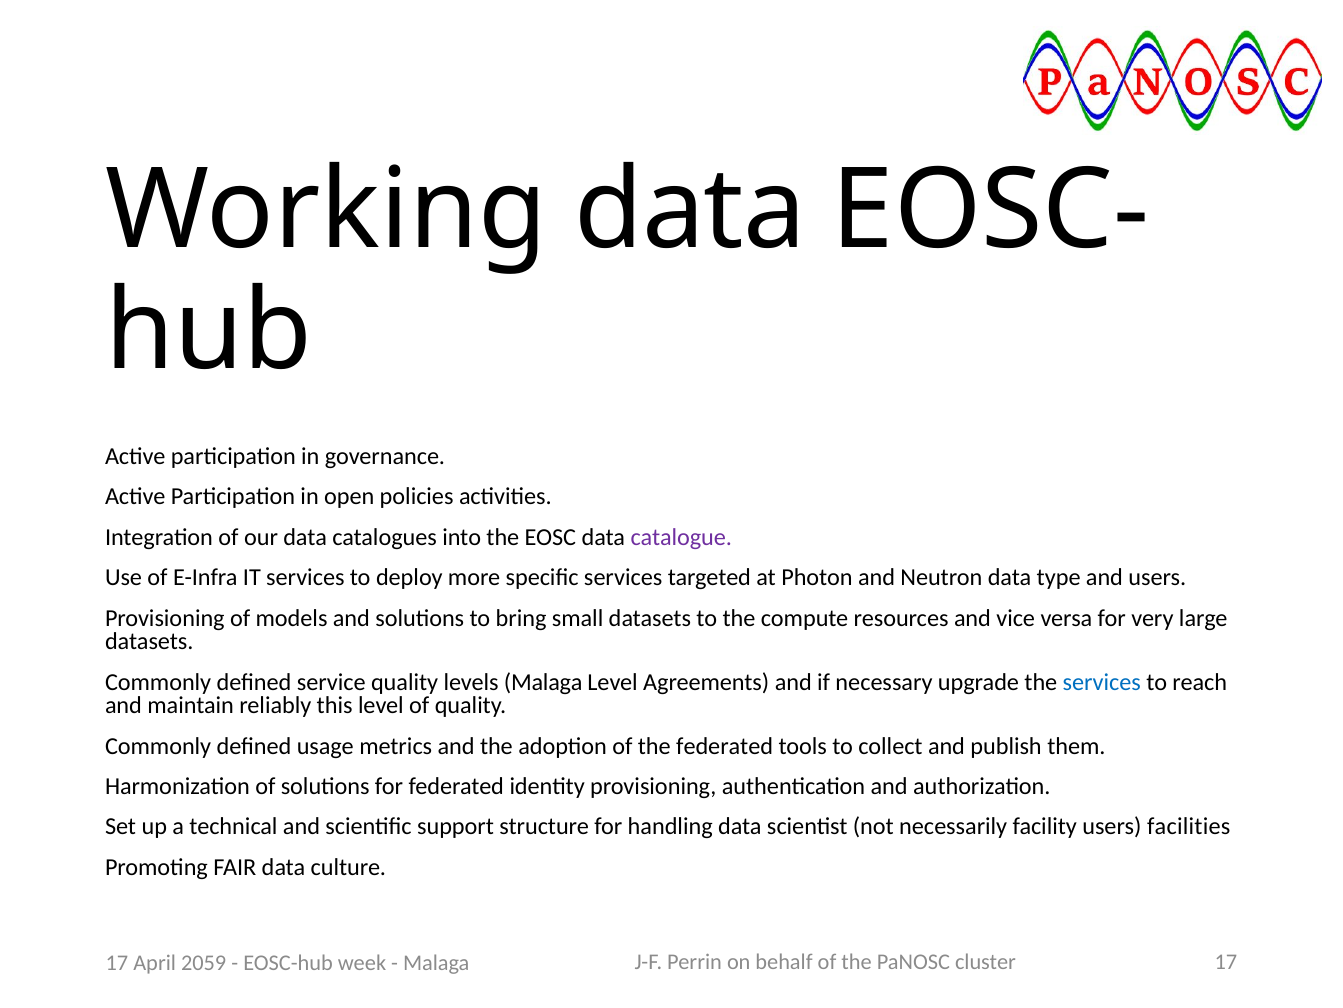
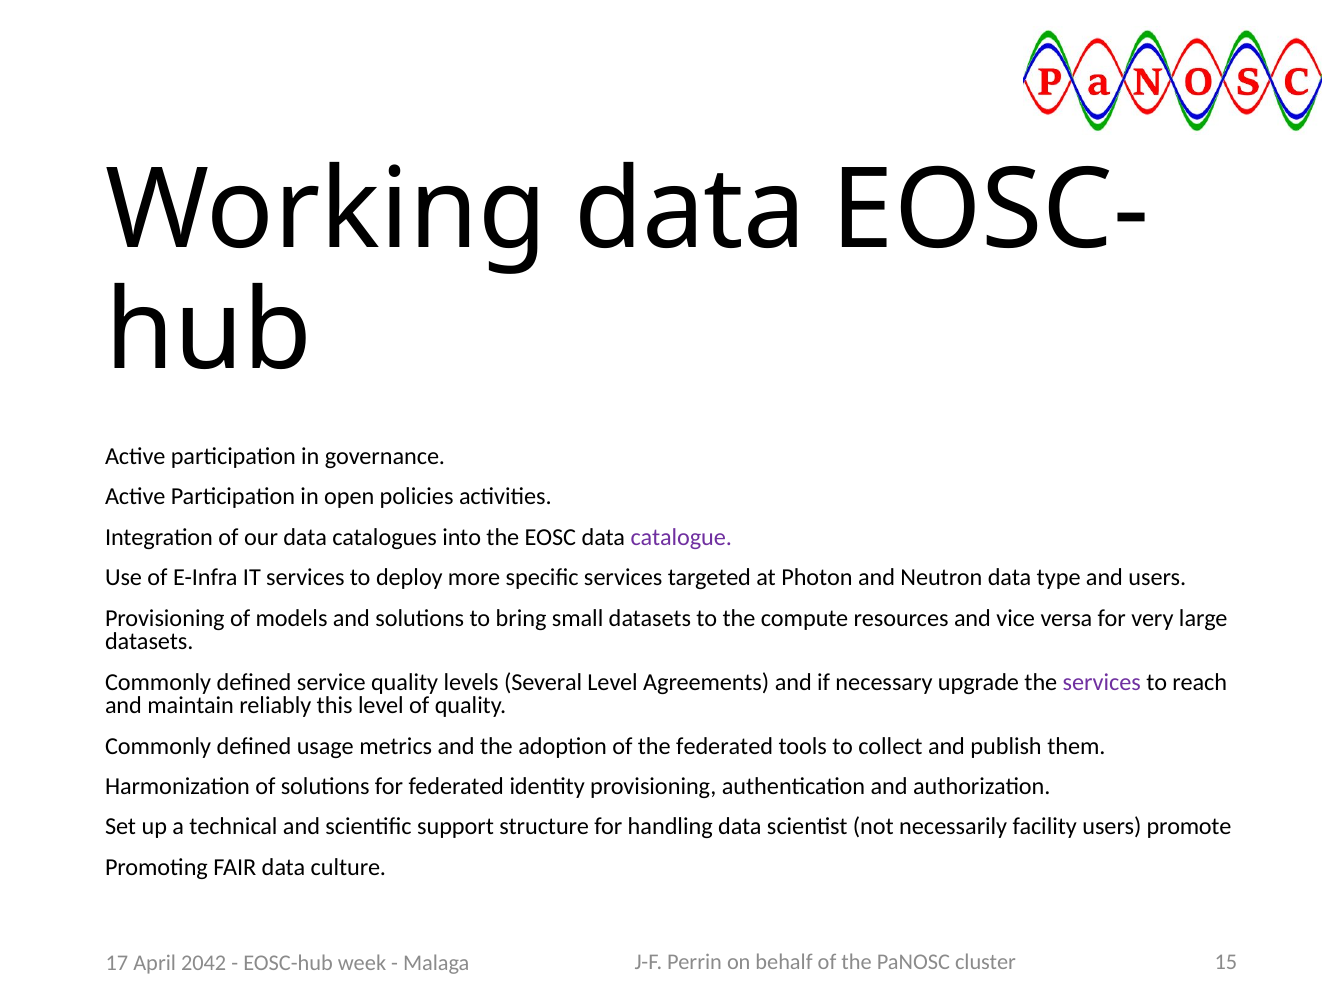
levels Malaga: Malaga -> Several
services at (1102, 682) colour: blue -> purple
facilities: facilities -> promote
cluster 17: 17 -> 15
2059: 2059 -> 2042
